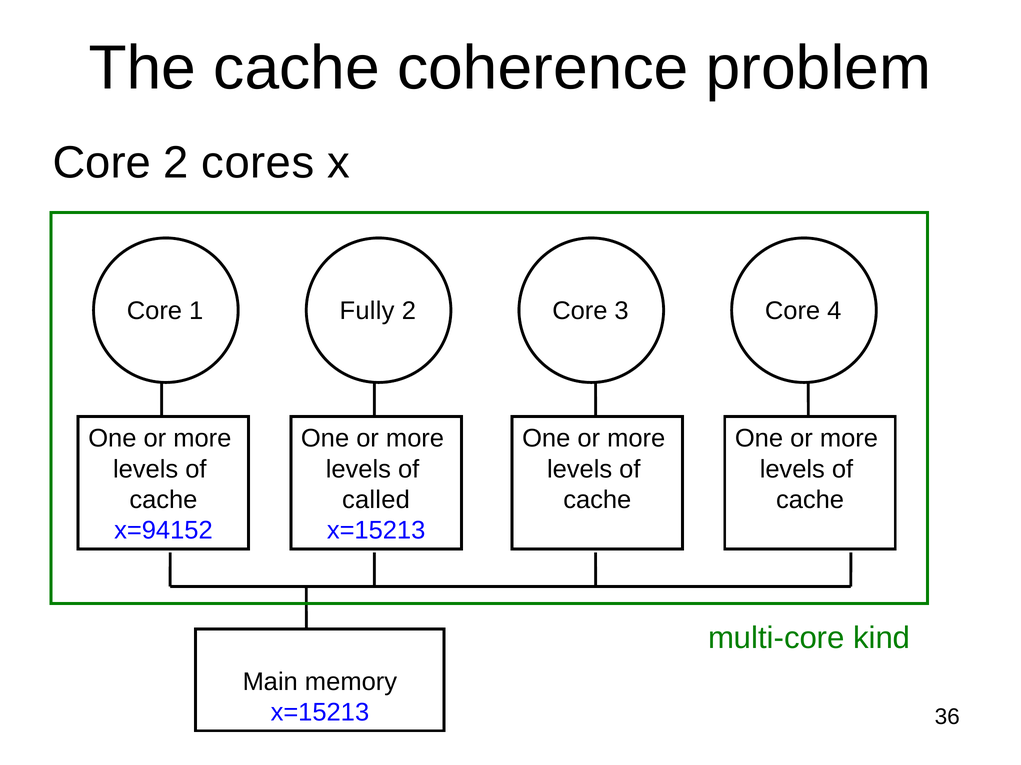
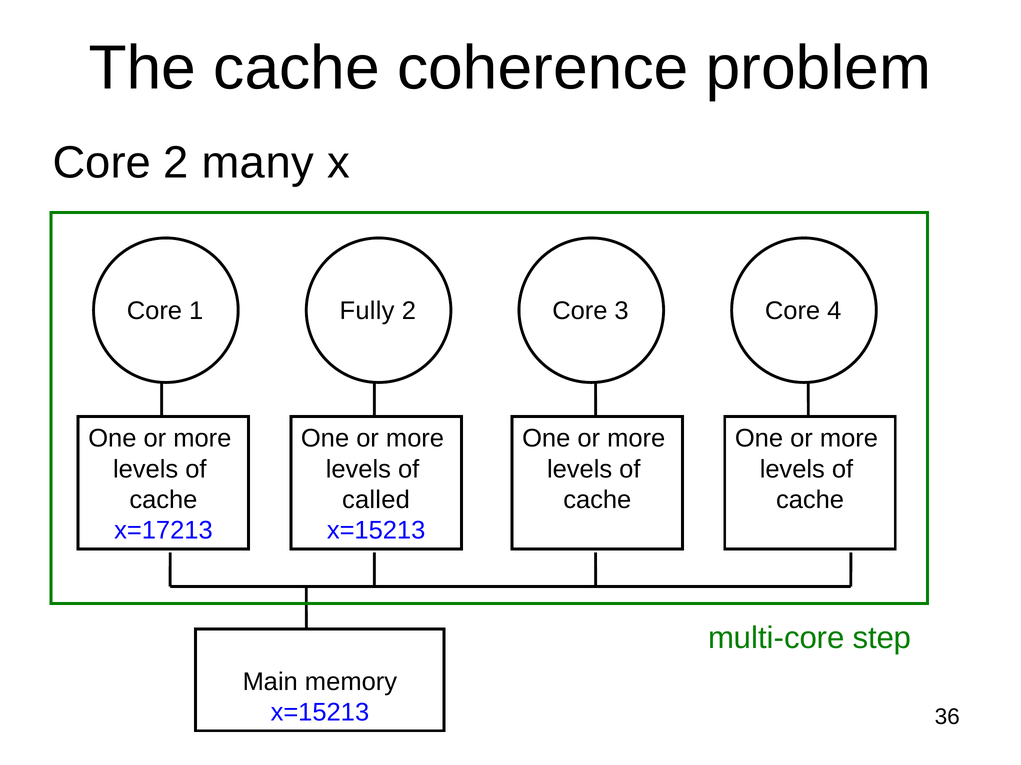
cores: cores -> many
x=94152: x=94152 -> x=17213
kind: kind -> step
